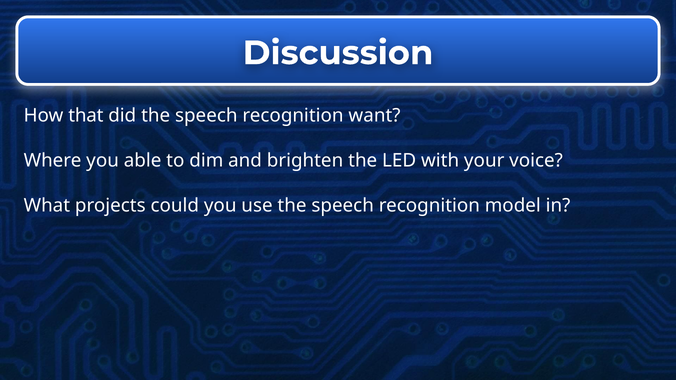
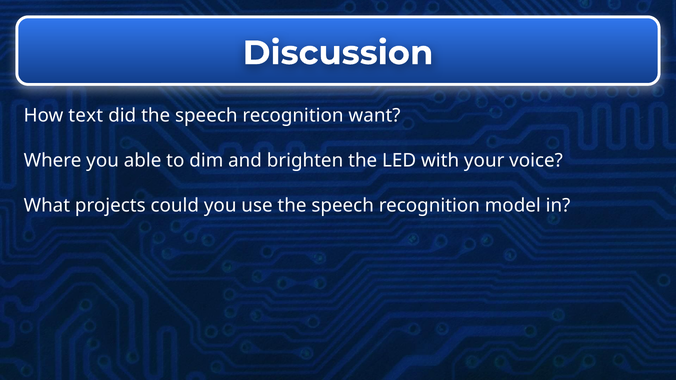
that: that -> text
